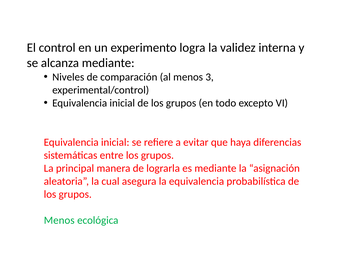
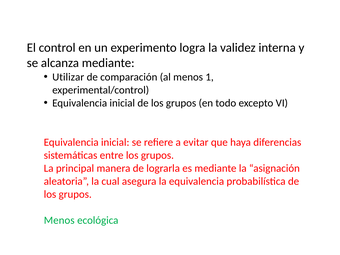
Niveles: Niveles -> Utilizar
3: 3 -> 1
